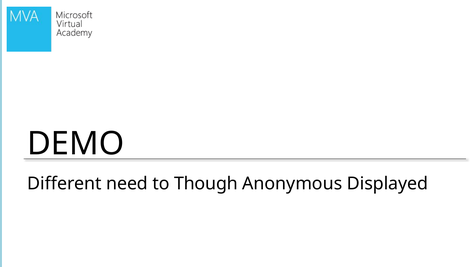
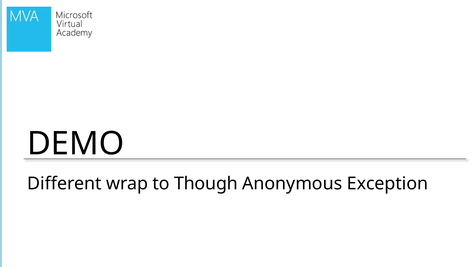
need: need -> wrap
Displayed: Displayed -> Exception
